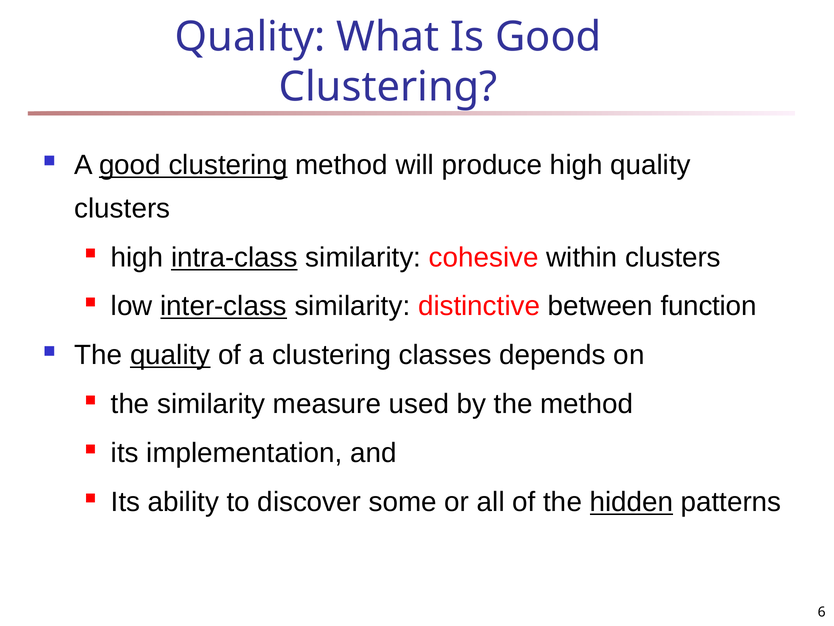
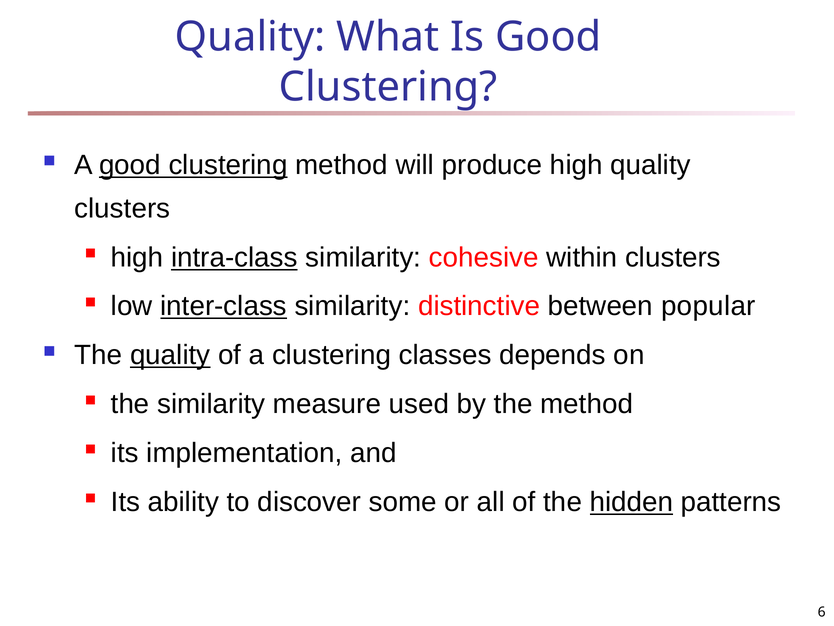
function: function -> popular
